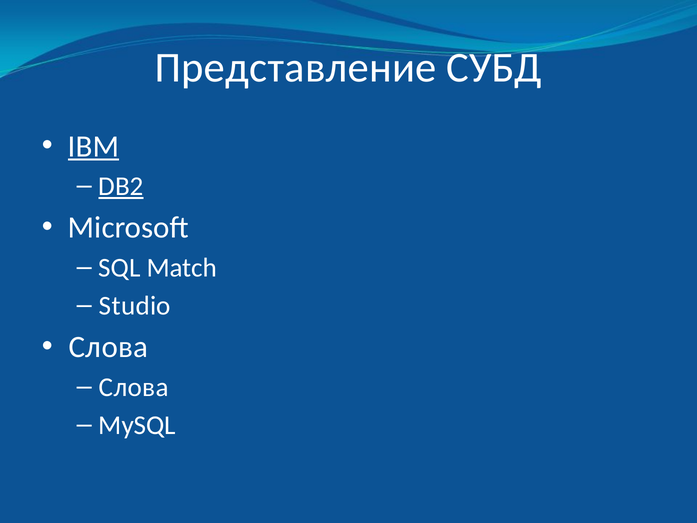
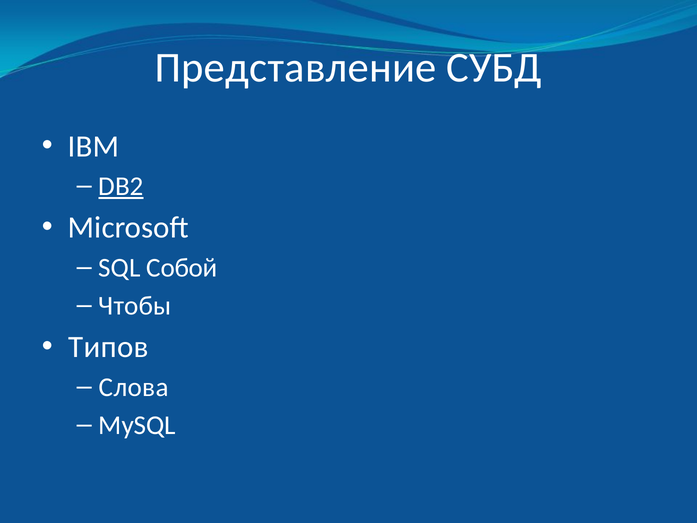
IBM underline: present -> none
Match: Match -> Собой
Studio: Studio -> Чтобы
Слова at (108, 347): Слова -> Типов
